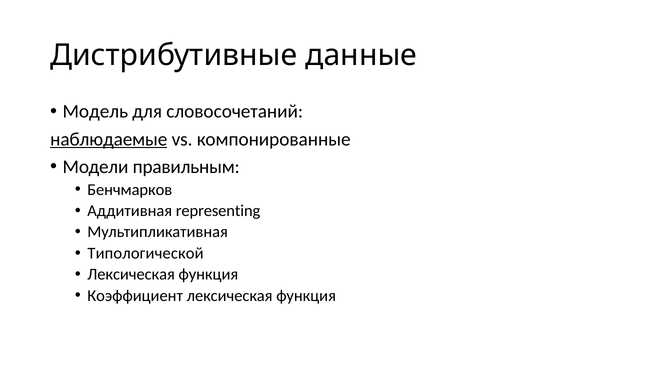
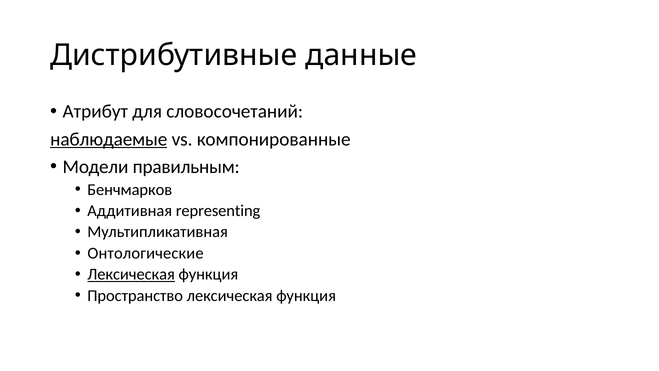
Модель: Модель -> Атрибут
Типологической: Типологической -> Онтологические
Лексическая at (131, 274) underline: none -> present
Коэффициент: Коэффициент -> Пространство
